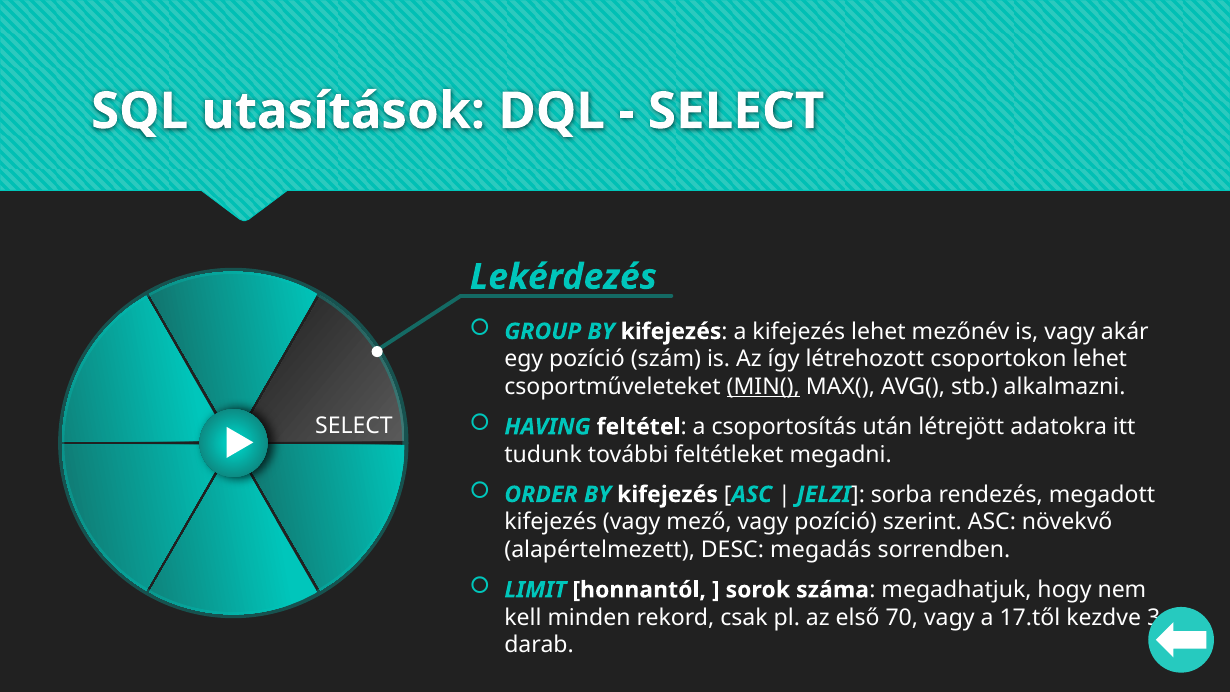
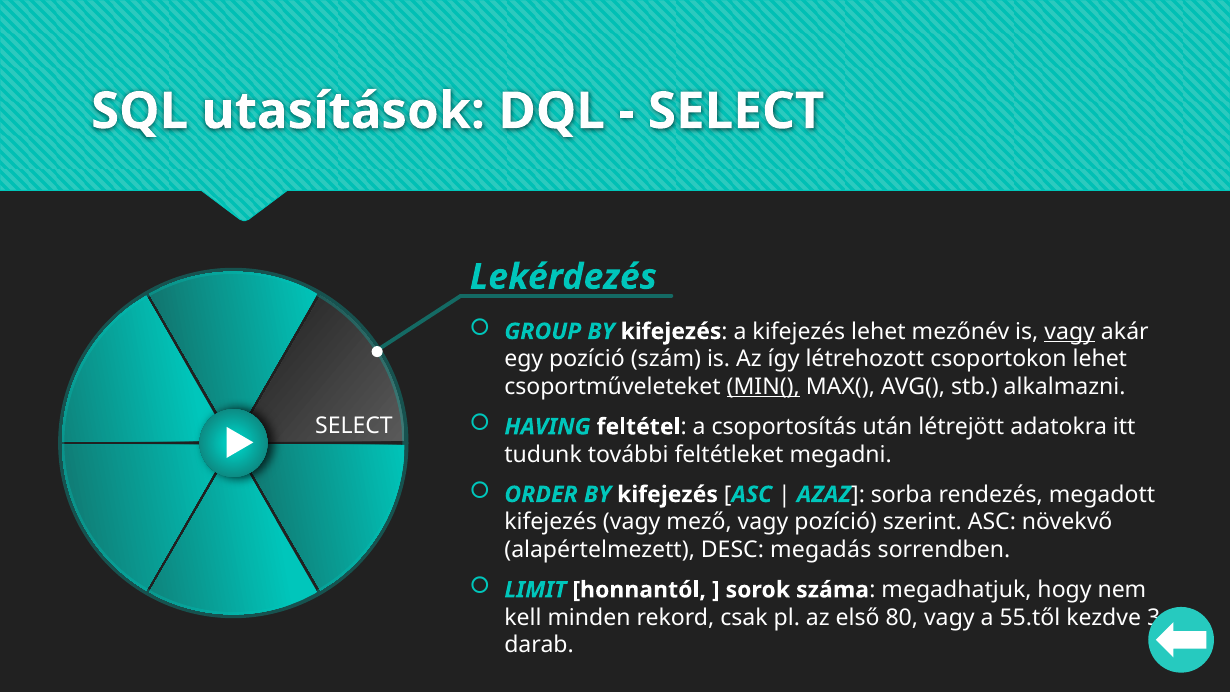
vagy at (1070, 331) underline: none -> present
JELZI: JELZI -> AZAZ
70: 70 -> 80
17.től: 17.től -> 55.től
